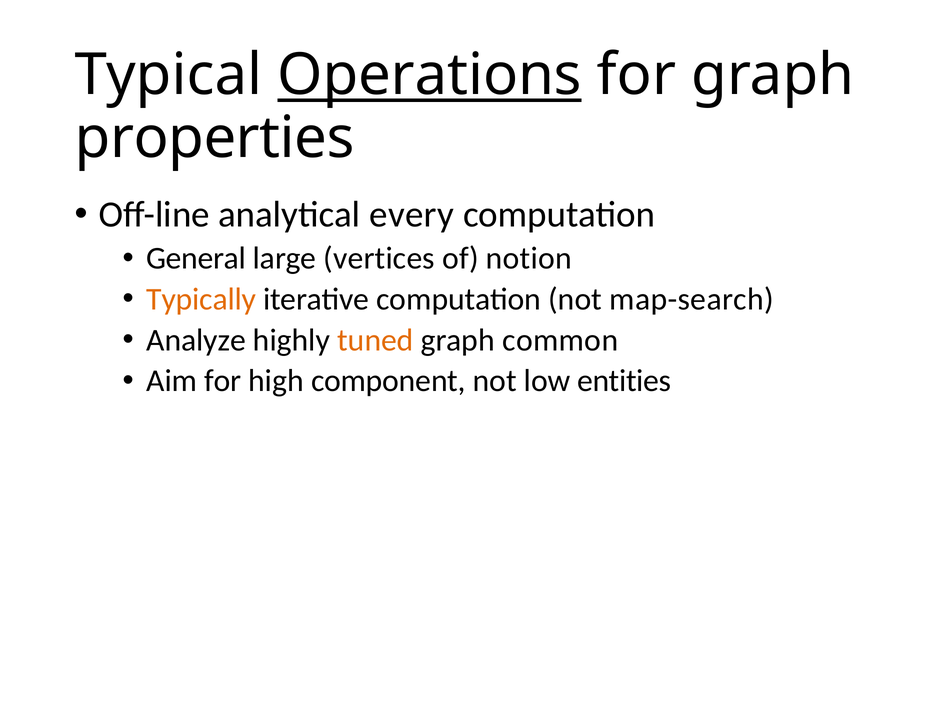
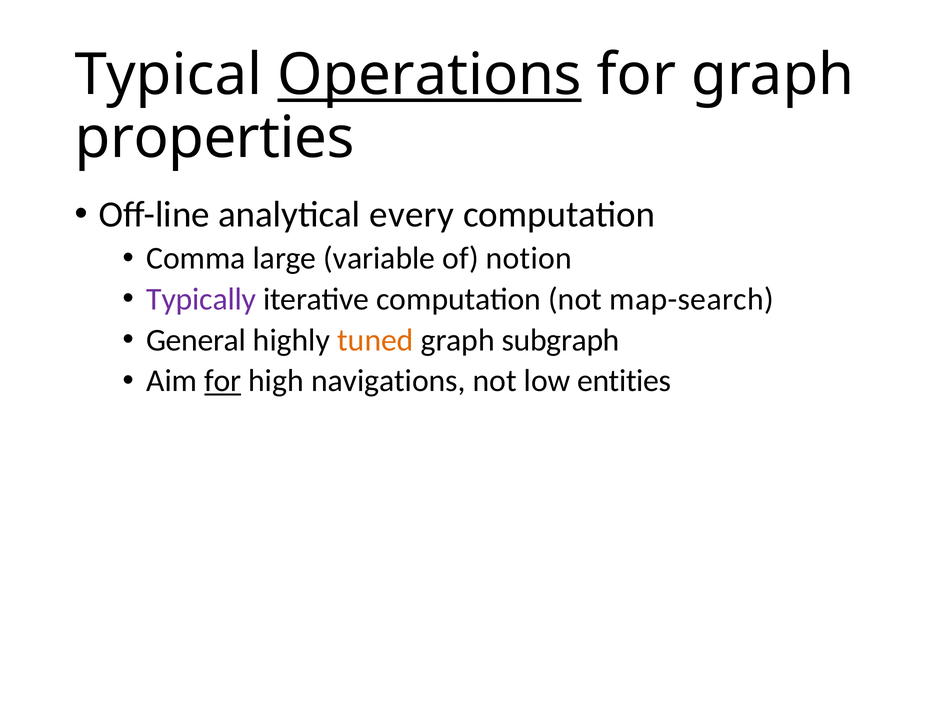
General: General -> Comma
vertices: vertices -> variable
Typically colour: orange -> purple
Analyze: Analyze -> General
common: common -> subgraph
for at (223, 381) underline: none -> present
component: component -> navigations
